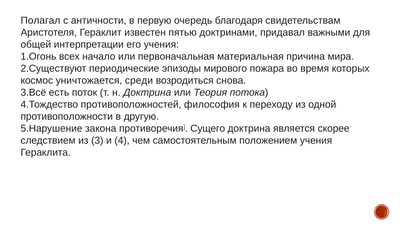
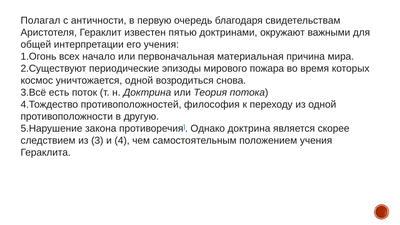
придавал: придавал -> окружают
уничтожается среди: среди -> одной
Сущего: Сущего -> Однако
